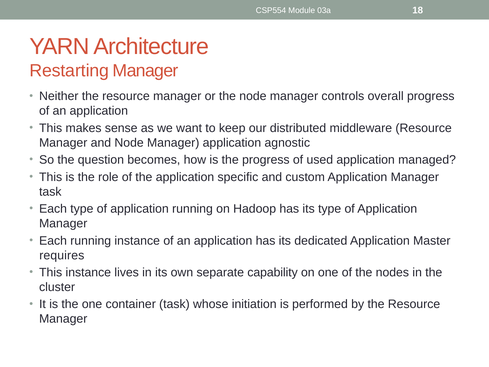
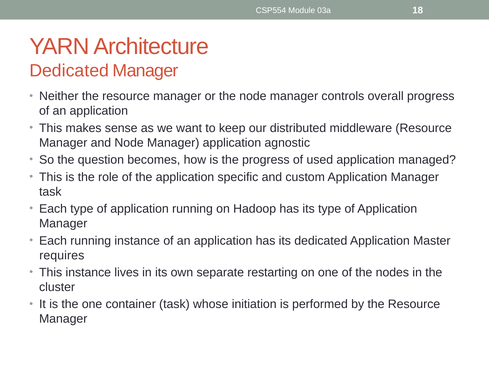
Restarting at (69, 70): Restarting -> Dedicated
capability: capability -> restarting
